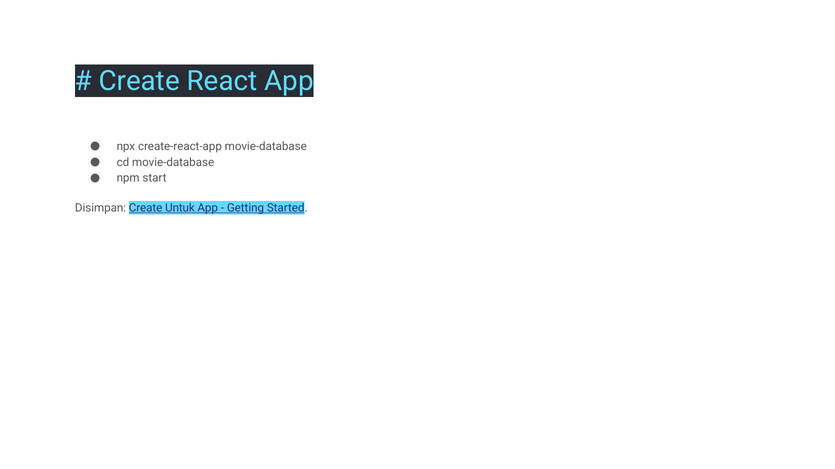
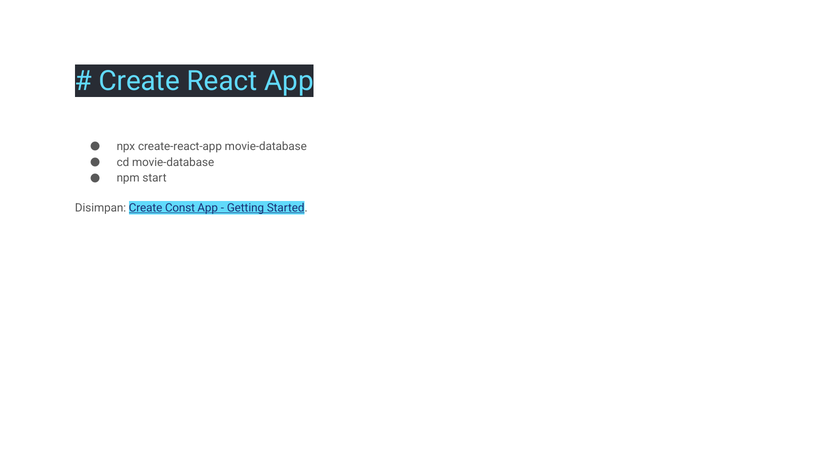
Untuk: Untuk -> Const
